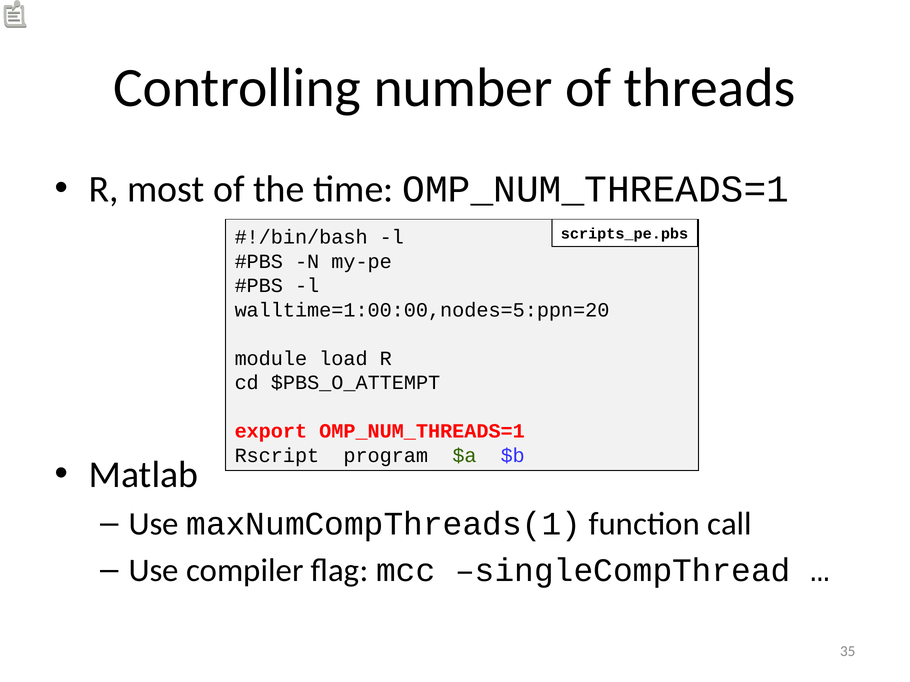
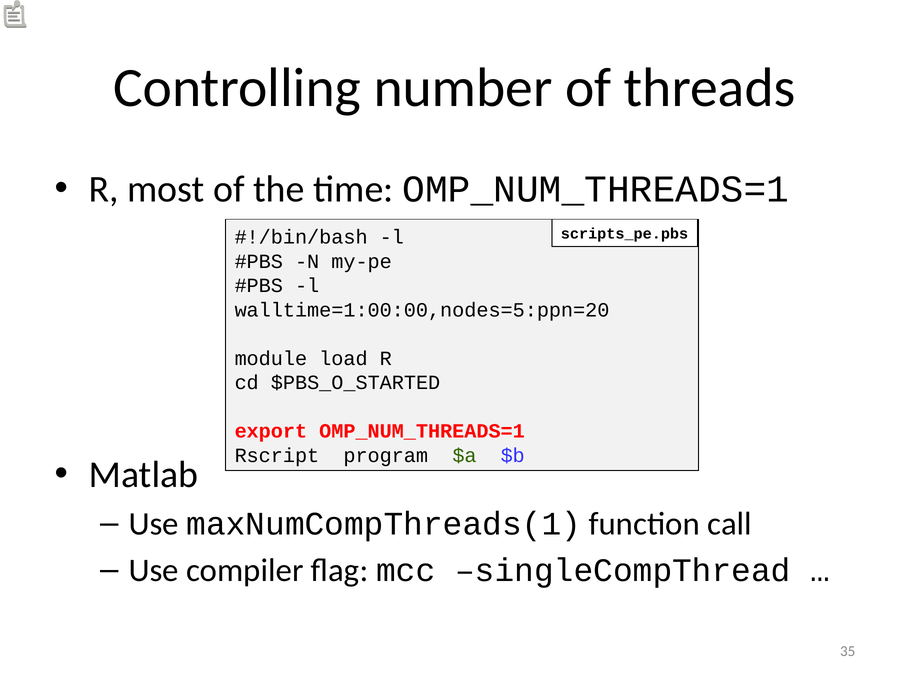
$PBS_O_ATTEMPT: $PBS_O_ATTEMPT -> $PBS_O_STARTED
